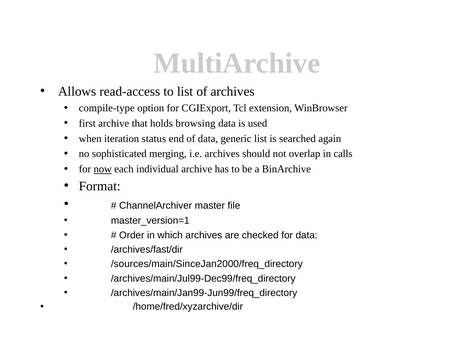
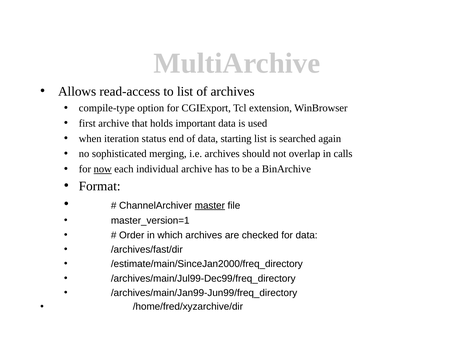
browsing: browsing -> important
generic: generic -> starting
master underline: none -> present
/sources/main/SinceJan2000/freq_directory: /sources/main/SinceJan2000/freq_directory -> /estimate/main/SinceJan2000/freq_directory
